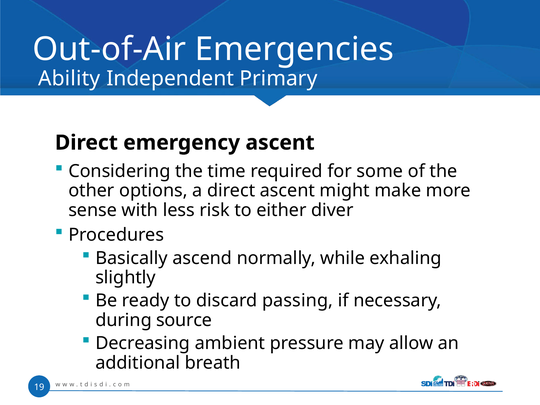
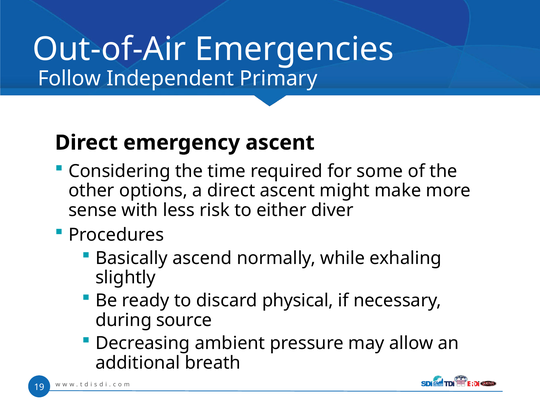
Ability: Ability -> Follow
passing: passing -> physical
